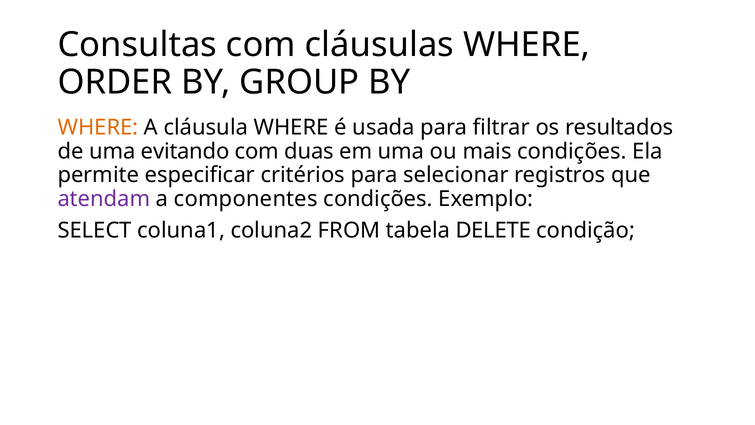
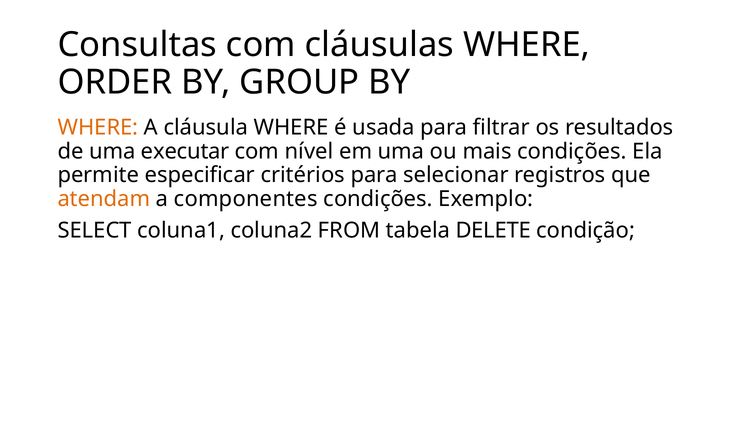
evitando: evitando -> executar
duas: duas -> nível
atendam colour: purple -> orange
